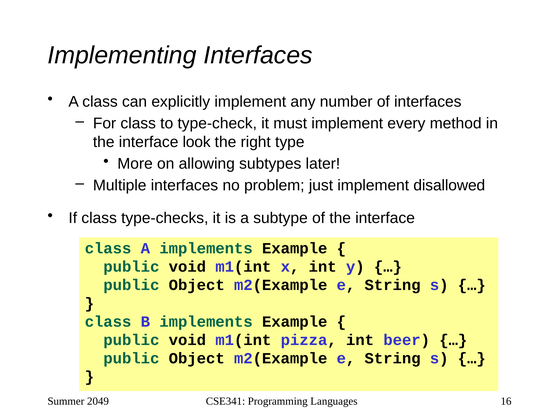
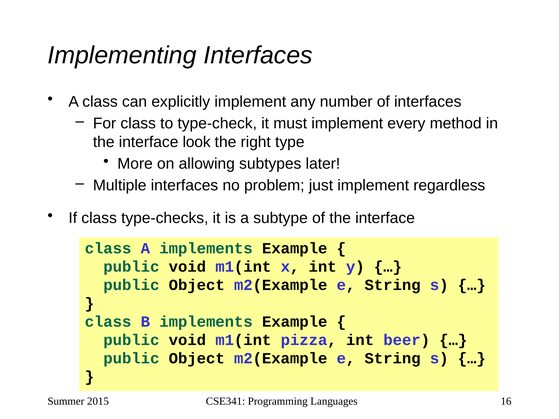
disallowed: disallowed -> regardless
2049: 2049 -> 2015
